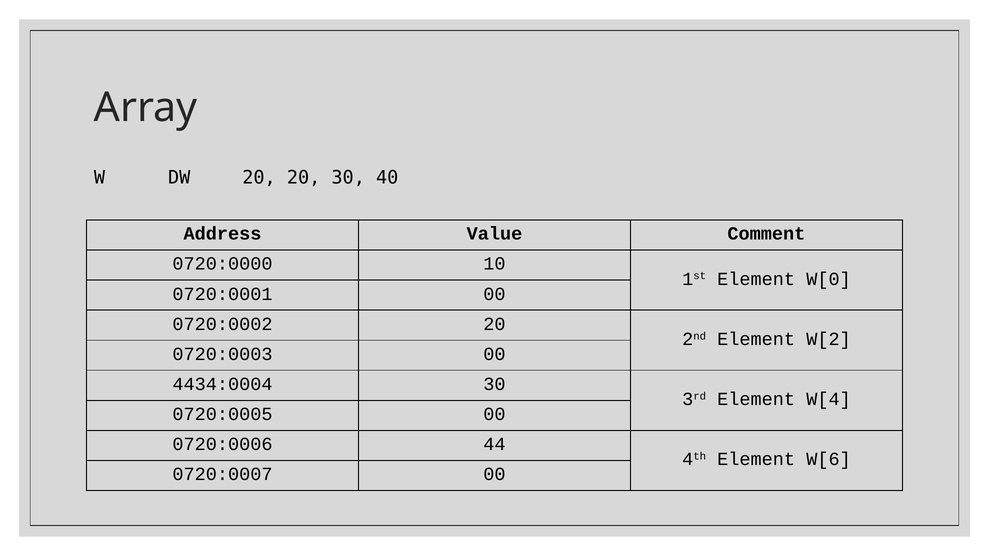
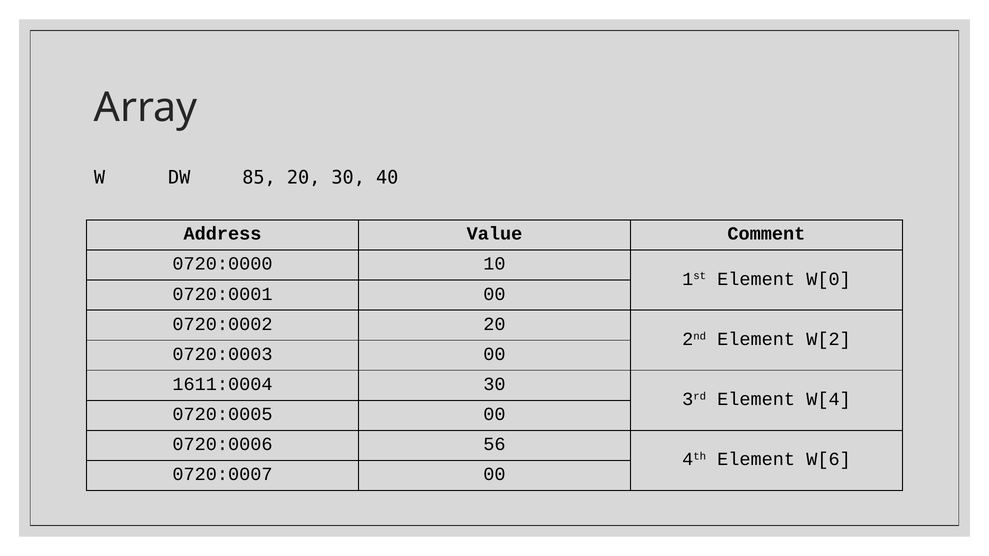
DW 20: 20 -> 85
4434:0004: 4434:0004 -> 1611:0004
44: 44 -> 56
